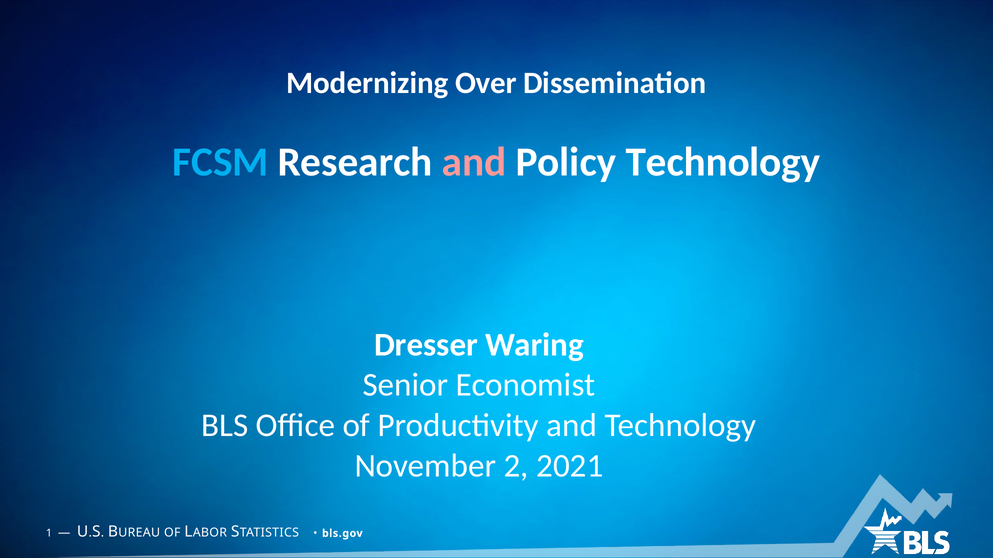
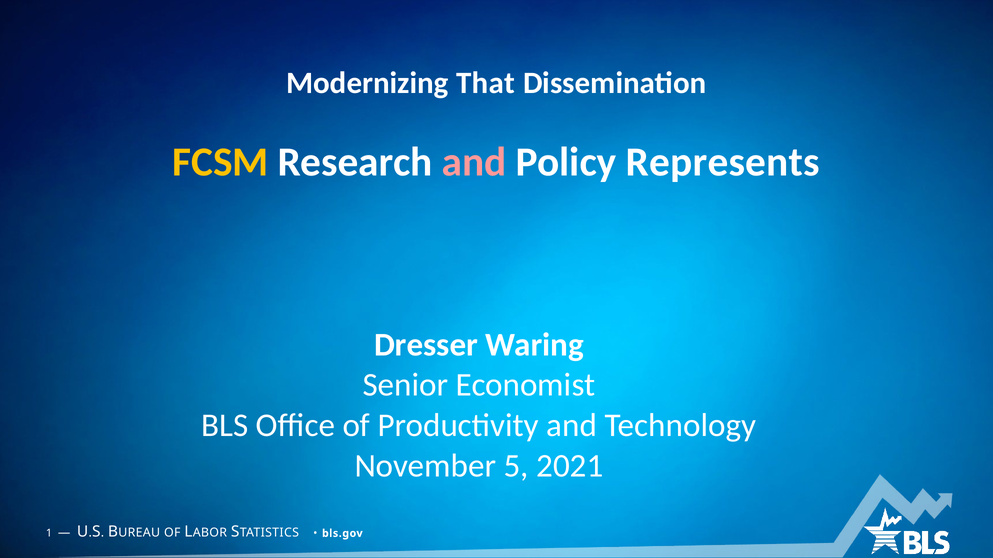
Over: Over -> That
FCSM colour: light blue -> yellow
Policy Technology: Technology -> Represents
2: 2 -> 5
